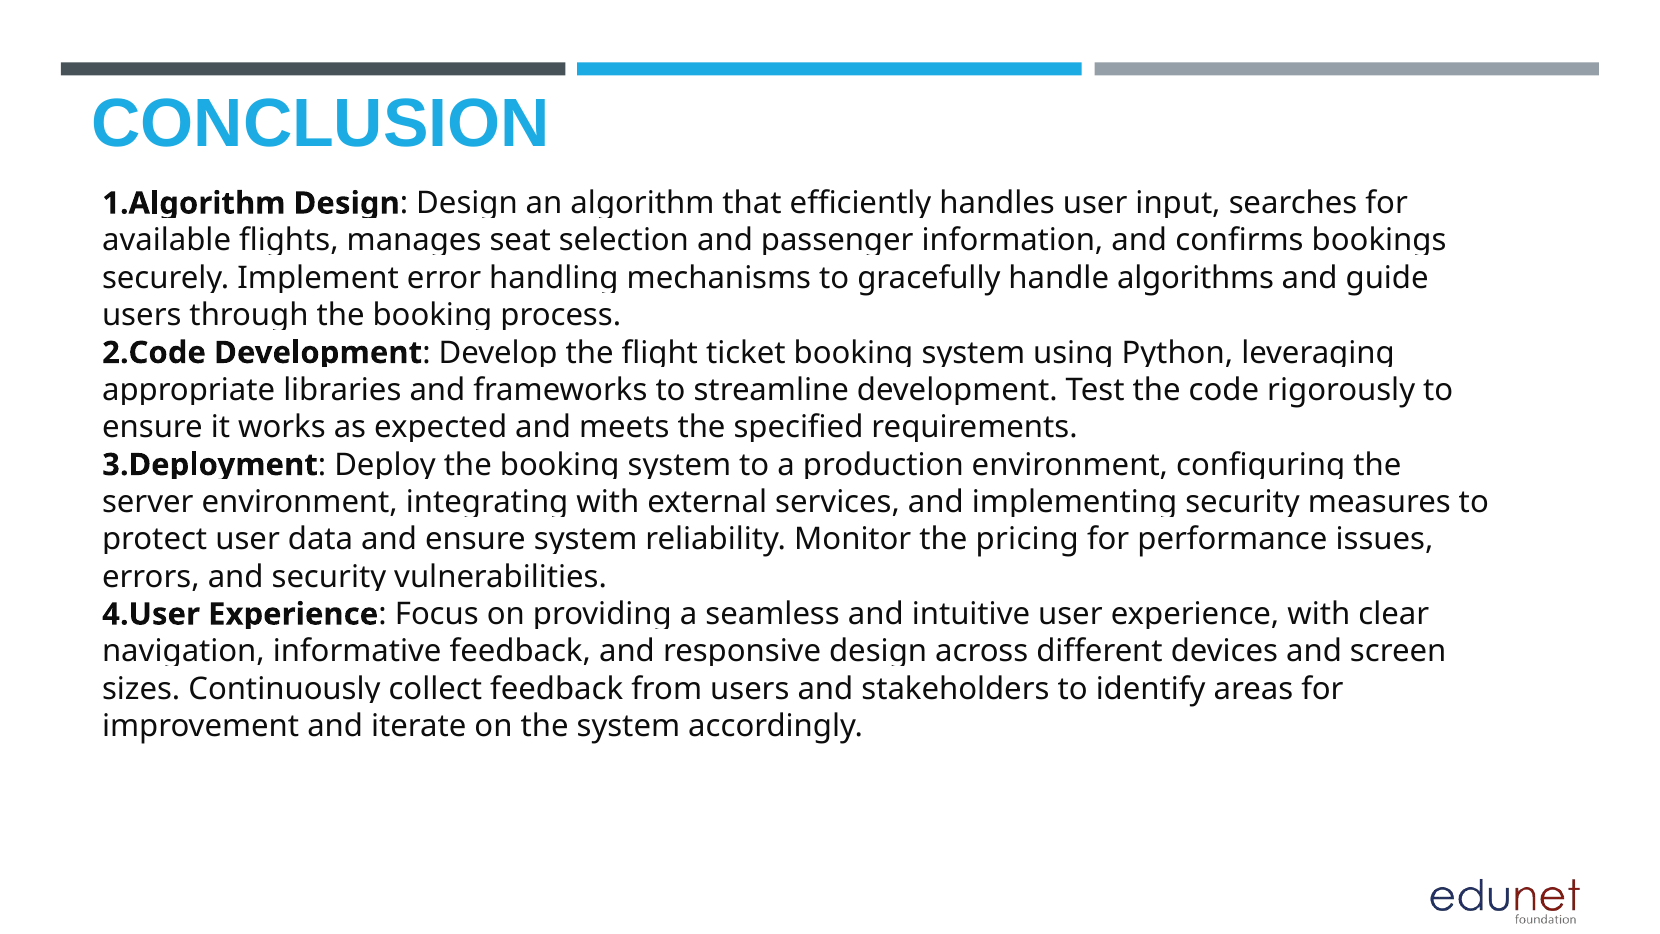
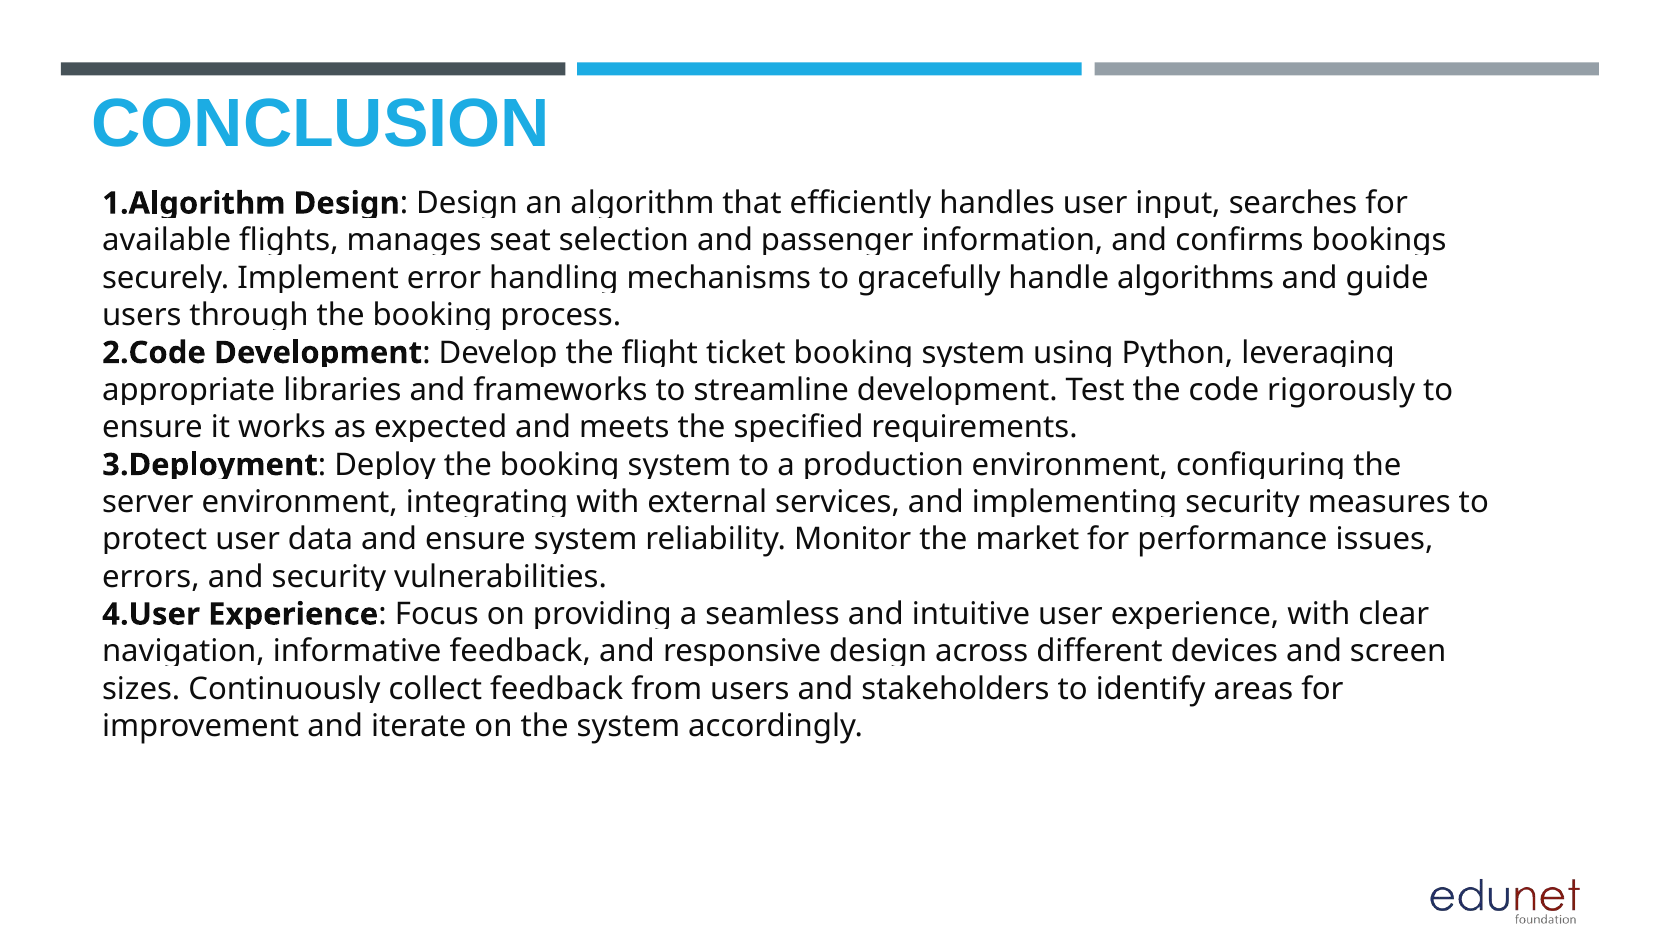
pricing: pricing -> market
